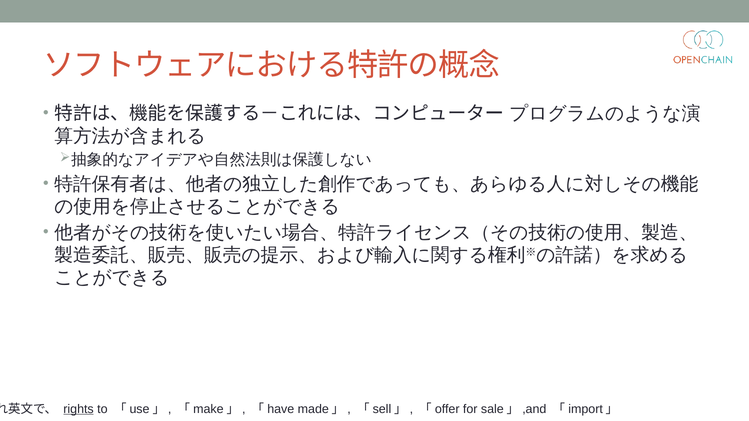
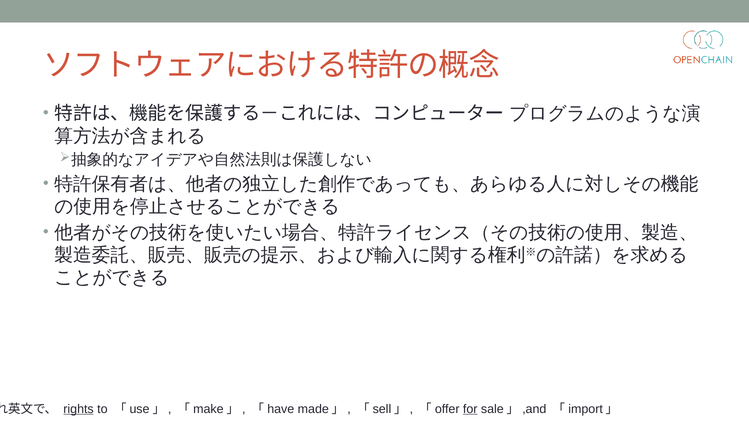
for underline: none -> present
